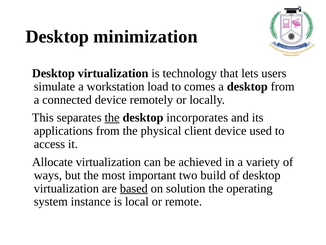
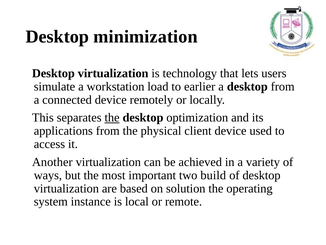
comes: comes -> earlier
incorporates: incorporates -> optimization
Allocate: Allocate -> Another
based underline: present -> none
